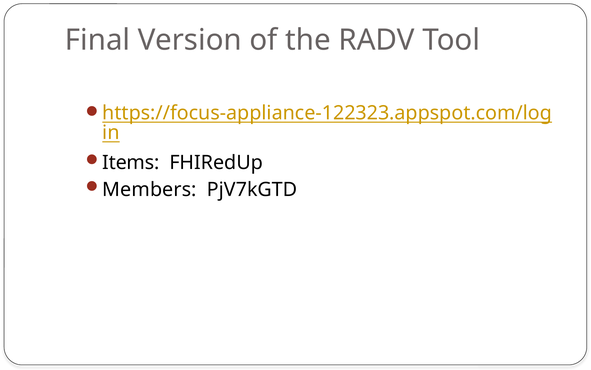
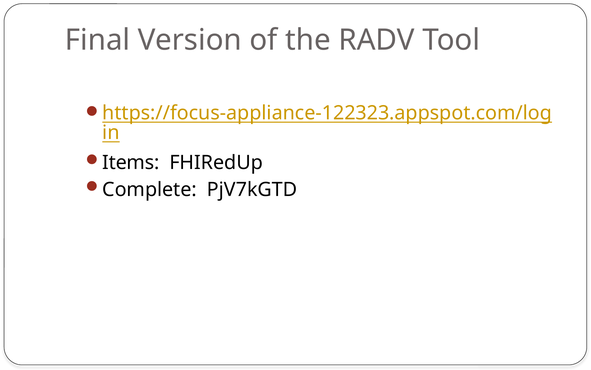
Members: Members -> Complete
